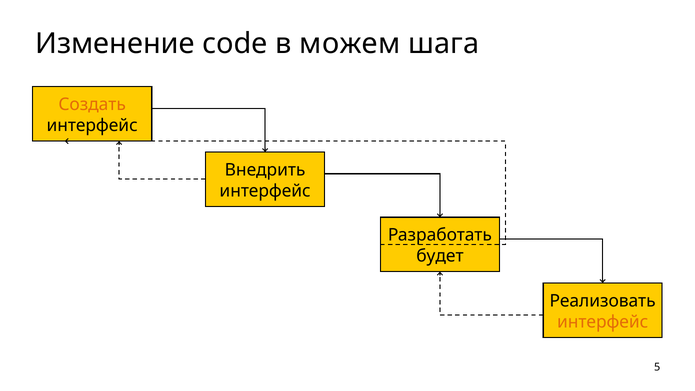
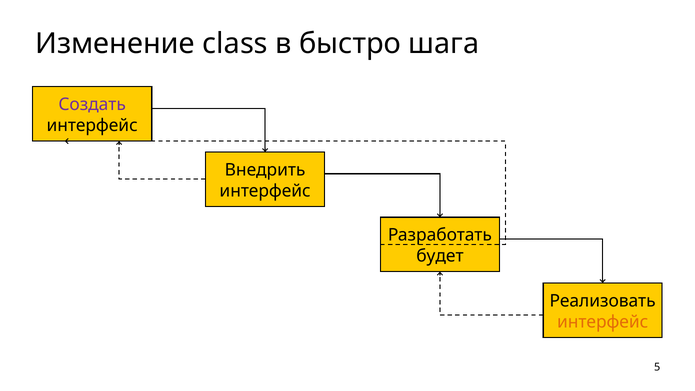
code: code -> class
можем: можем -> быстро
Создать colour: orange -> purple
